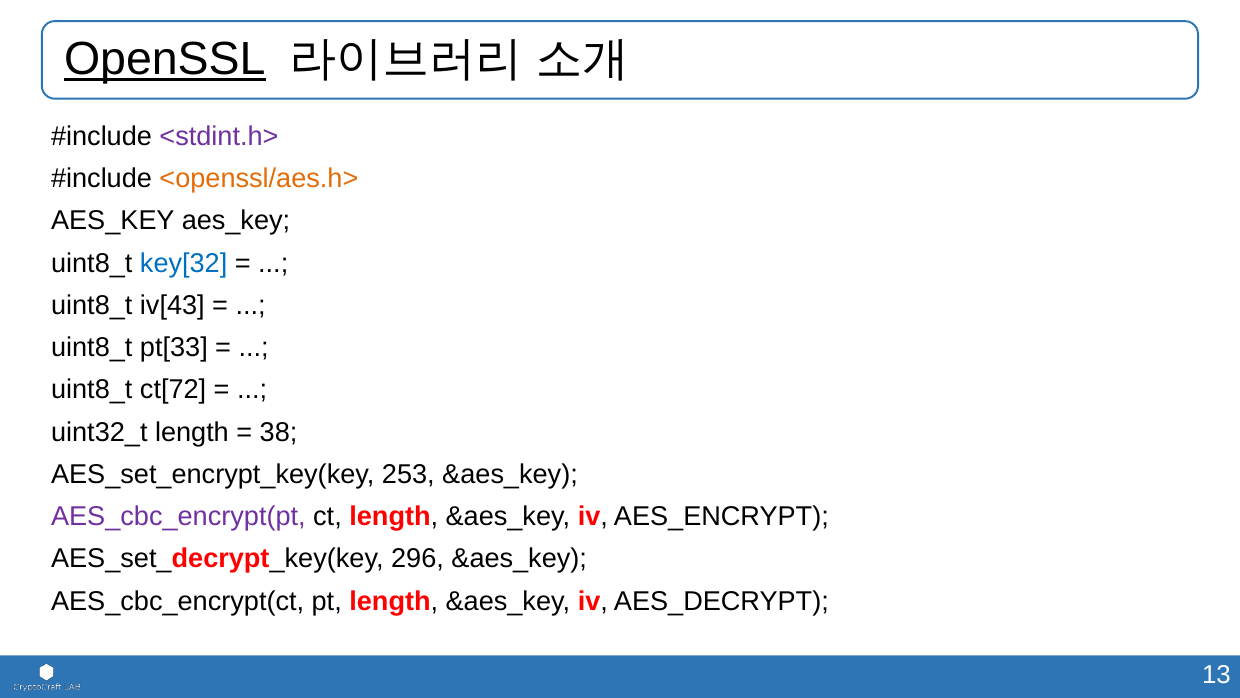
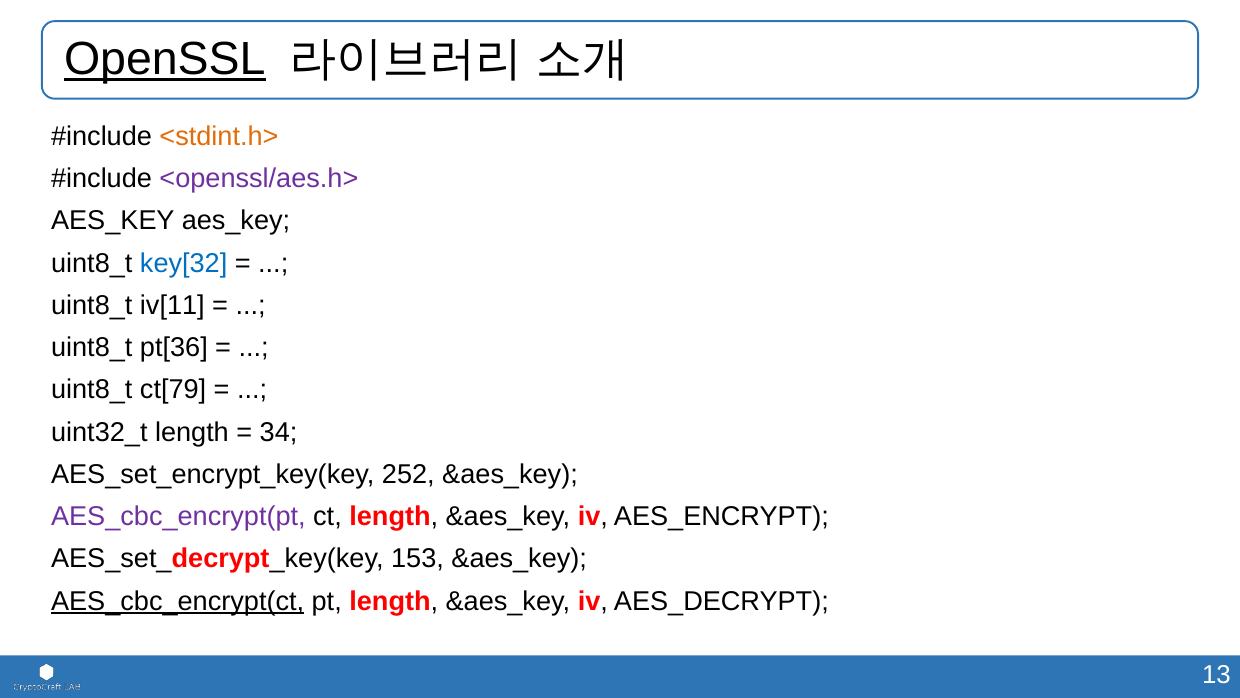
<stdint.h> colour: purple -> orange
<openssl/aes.h> colour: orange -> purple
iv[43: iv[43 -> iv[11
pt[33: pt[33 -> pt[36
ct[72: ct[72 -> ct[79
38: 38 -> 34
253: 253 -> 252
296: 296 -> 153
AES_cbc_encrypt(ct underline: none -> present
